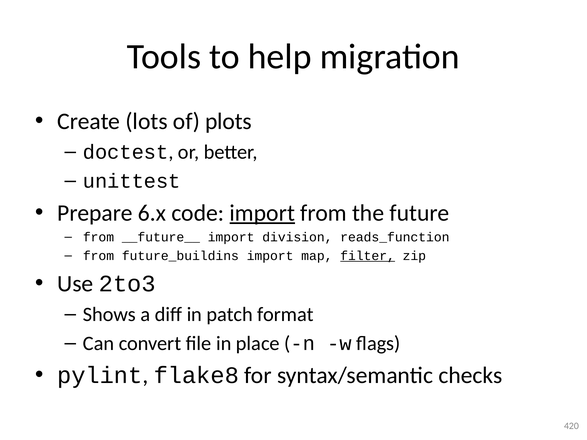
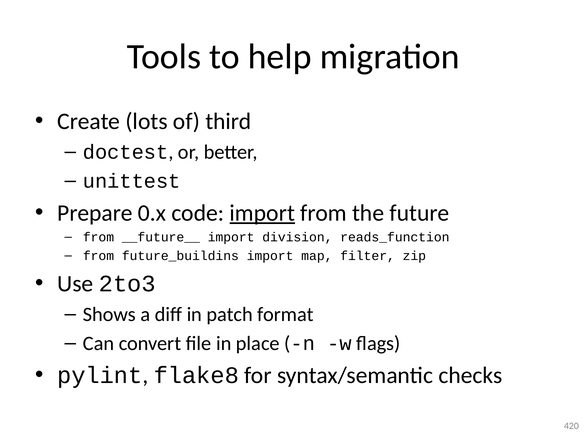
plots: plots -> third
6.x: 6.x -> 0.x
filter underline: present -> none
